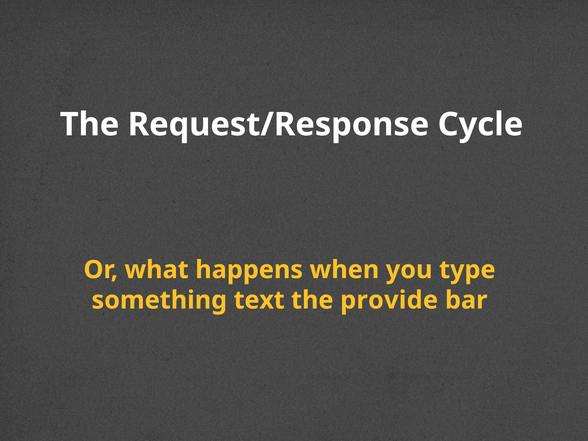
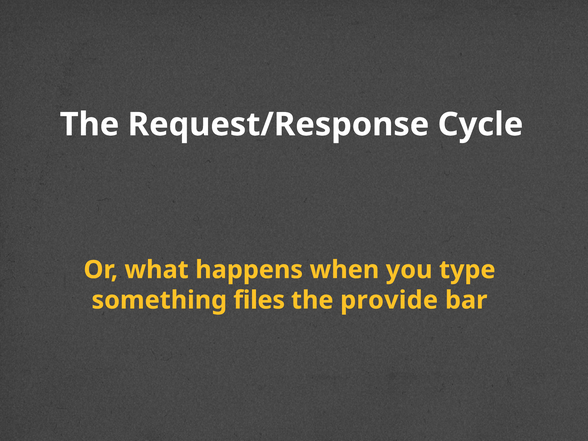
text: text -> files
